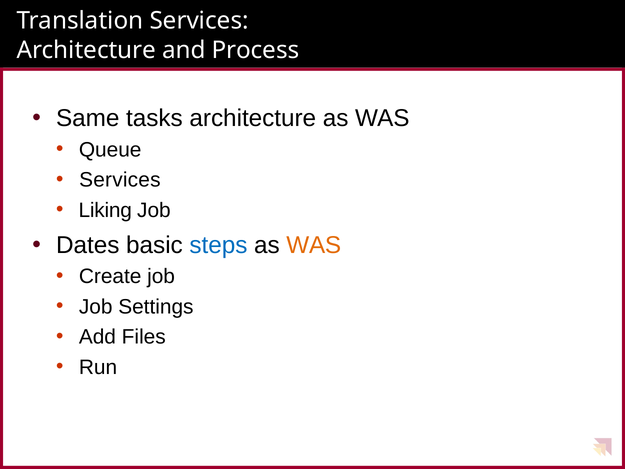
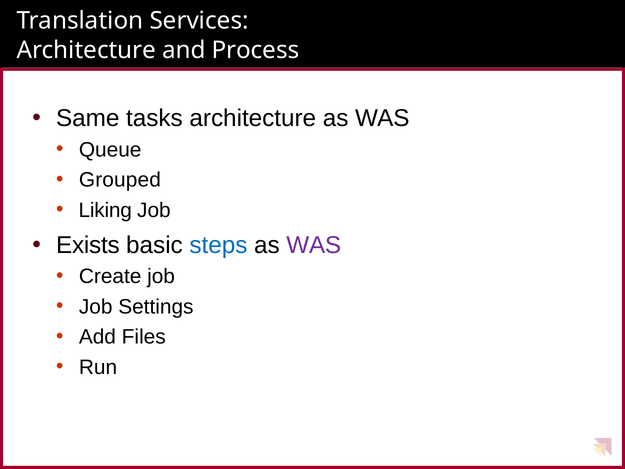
Services at (120, 180): Services -> Grouped
Dates: Dates -> Exists
WAS at (314, 245) colour: orange -> purple
